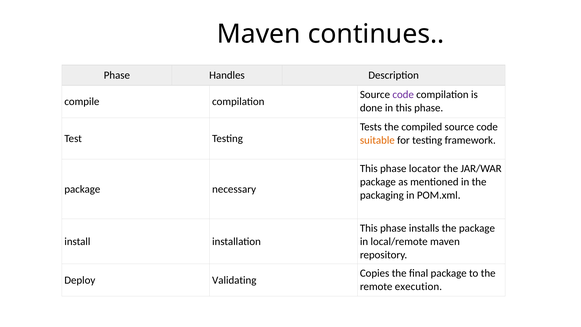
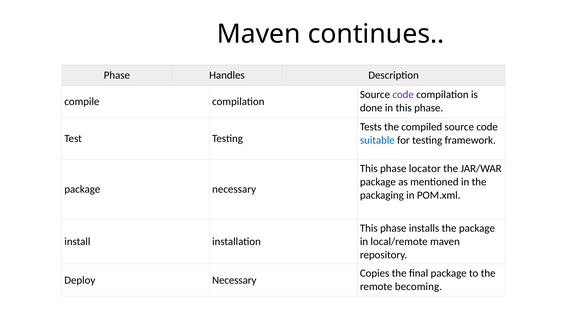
suitable colour: orange -> blue
Deploy Validating: Validating -> Necessary
execution: execution -> becoming
